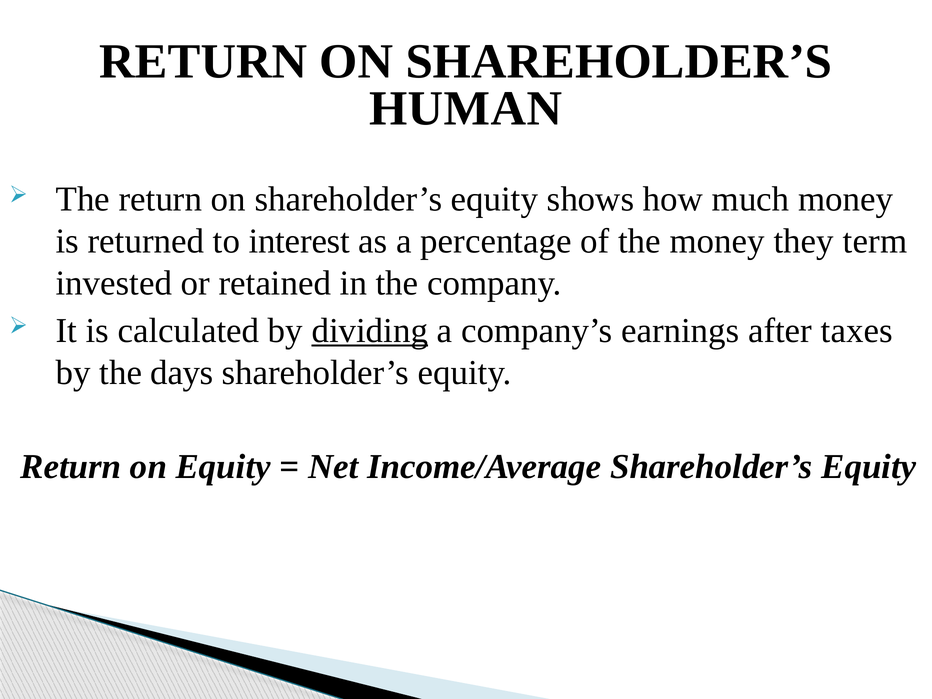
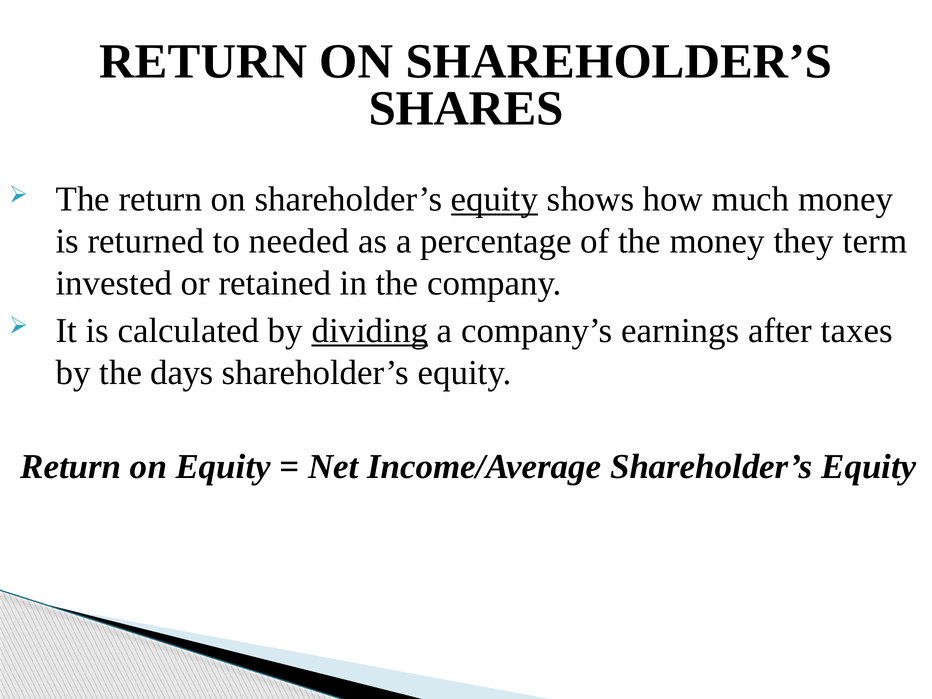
HUMAN: HUMAN -> SHARES
equity at (494, 199) underline: none -> present
interest: interest -> needed
